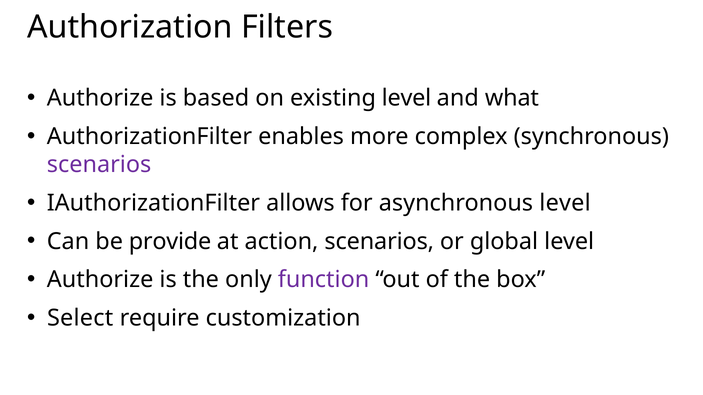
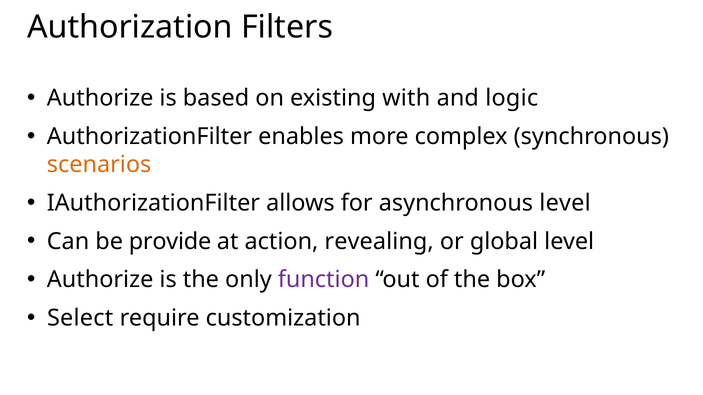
existing level: level -> with
what: what -> logic
scenarios at (99, 165) colour: purple -> orange
action scenarios: scenarios -> revealing
